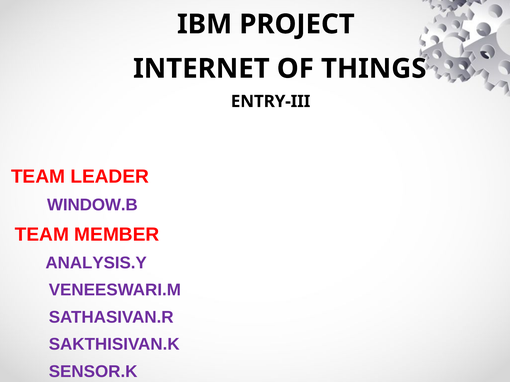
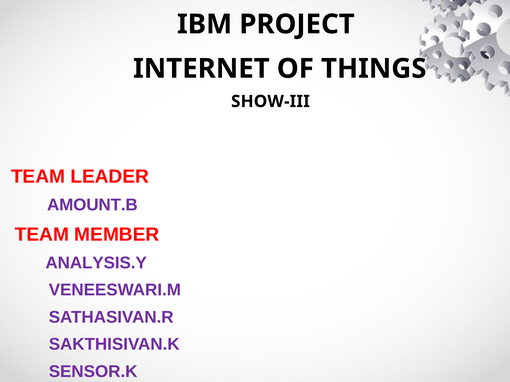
ENTRY-III: ENTRY-III -> SHOW-III
WINDOW.B: WINDOW.B -> AMOUNT.B
